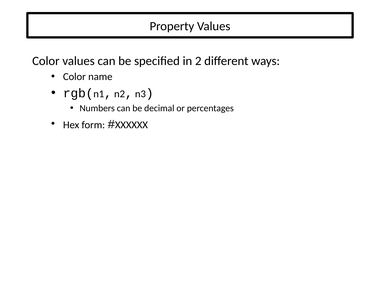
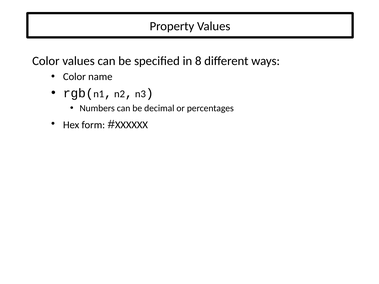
2: 2 -> 8
